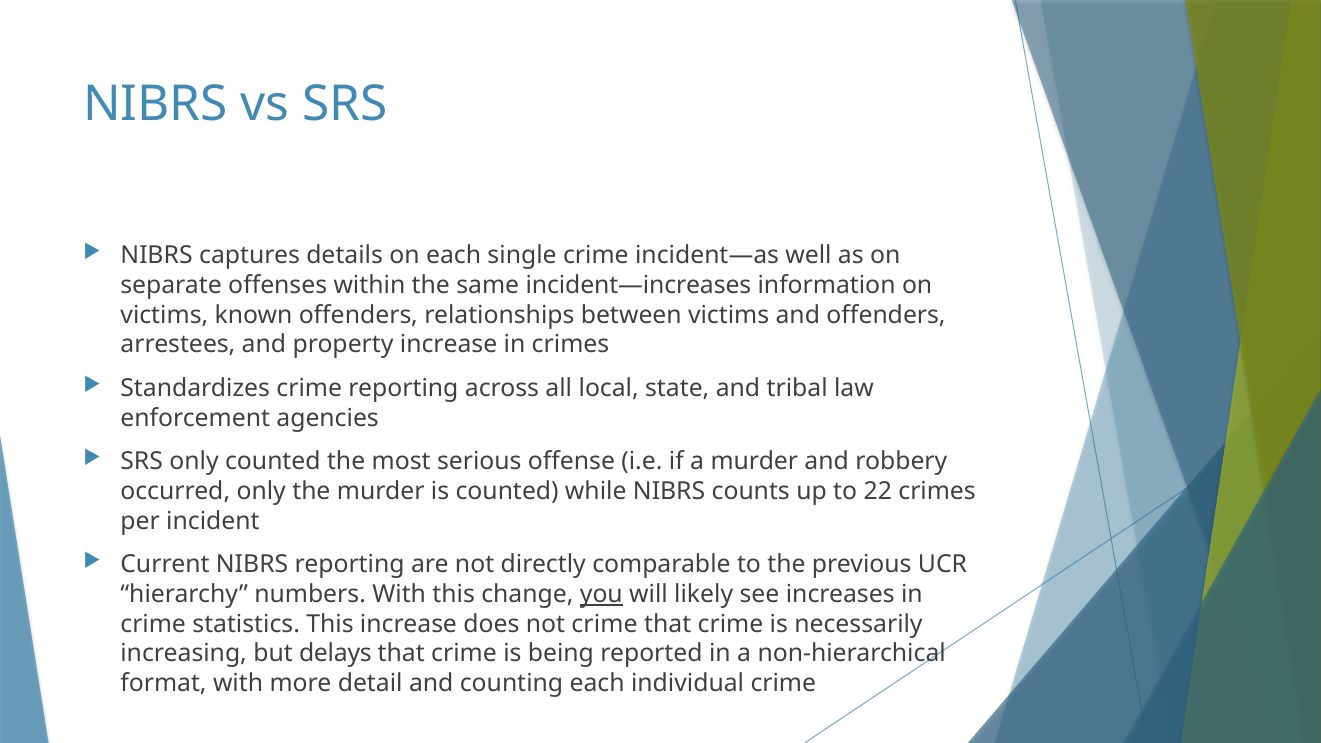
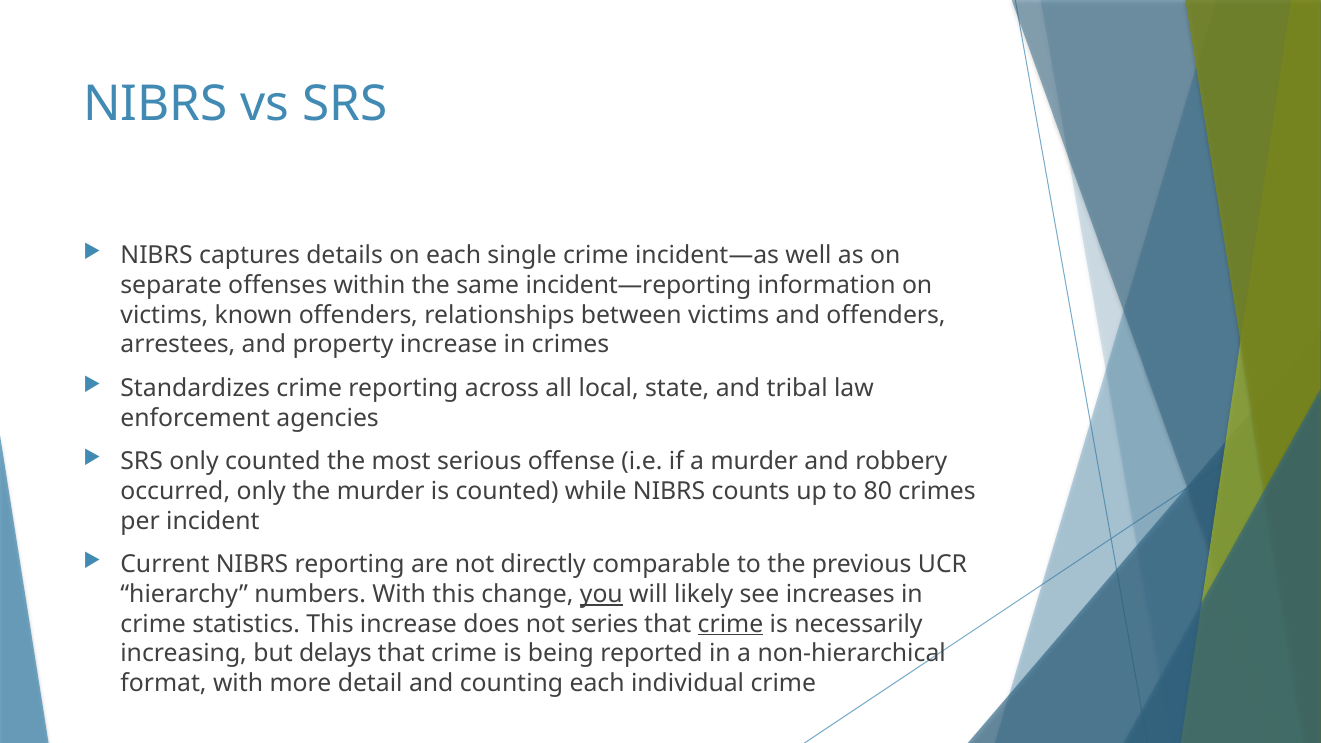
incident—increases: incident—increases -> incident—reporting
22: 22 -> 80
not crime: crime -> series
crime at (730, 624) underline: none -> present
